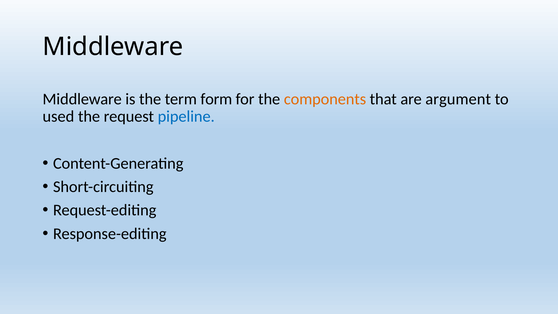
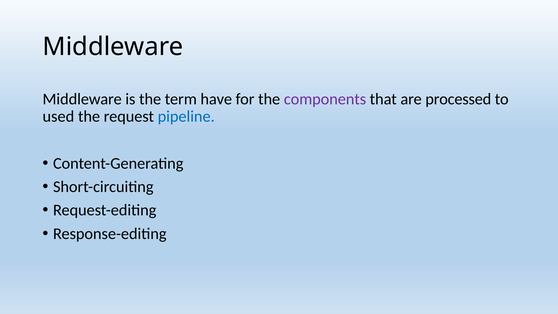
form: form -> have
components colour: orange -> purple
argument: argument -> processed
